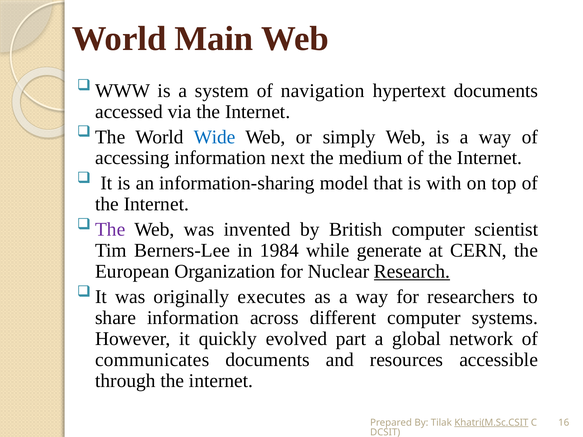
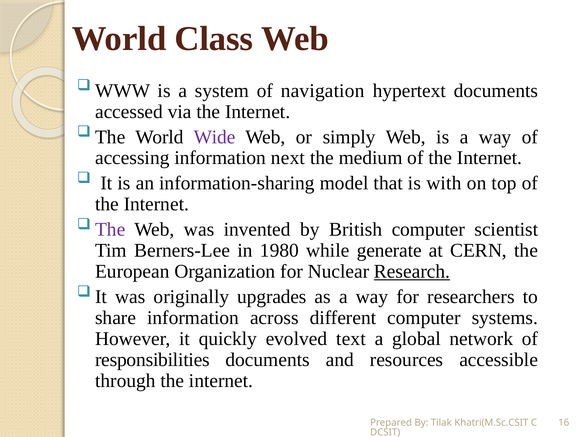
Main: Main -> Class
Wide colour: blue -> purple
1984: 1984 -> 1980
executes: executes -> upgrades
part: part -> text
communicates: communicates -> responsibilities
Khatri(M.Sc.CSIT underline: present -> none
